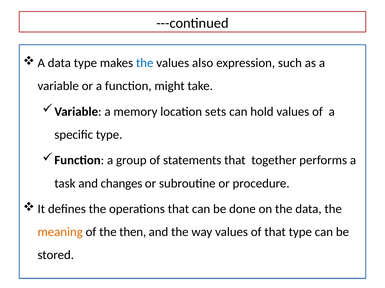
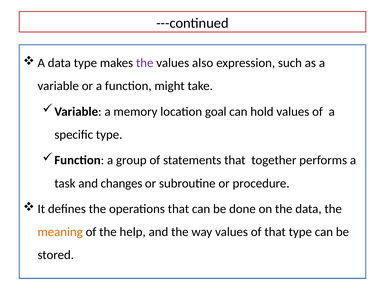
the at (145, 63) colour: blue -> purple
sets: sets -> goal
then: then -> help
